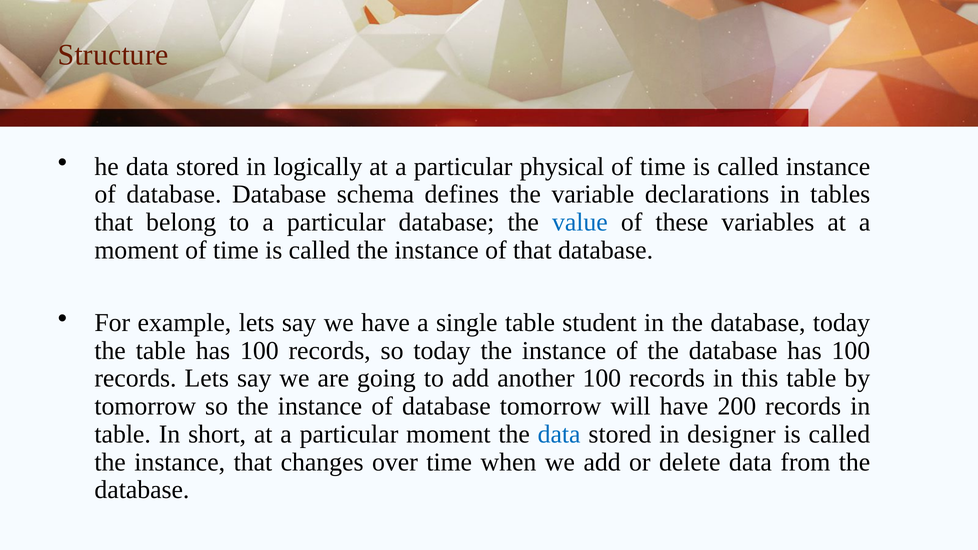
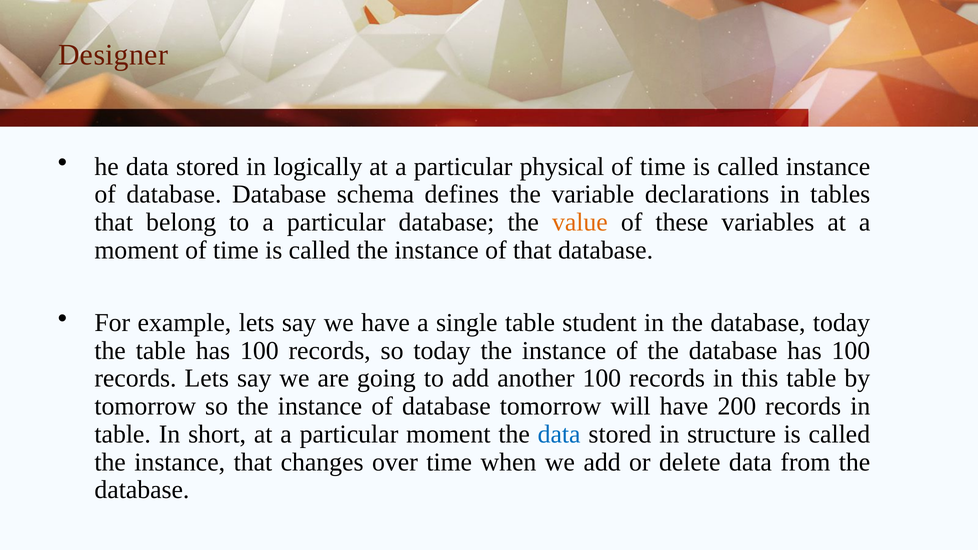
Structure: Structure -> Designer
value colour: blue -> orange
designer: designer -> structure
